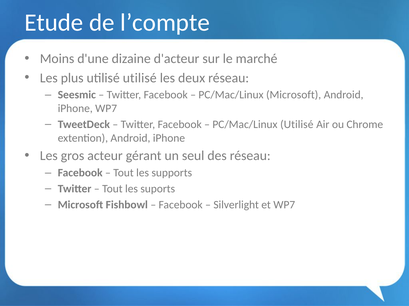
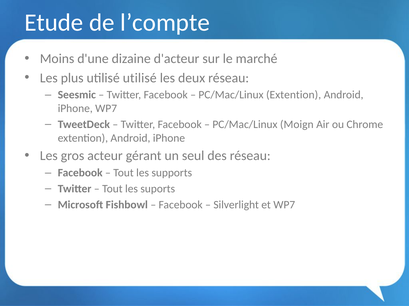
PC/Mac/Linux Microsoft: Microsoft -> Extention
PC/Mac/Linux Utilisé: Utilisé -> Moign
